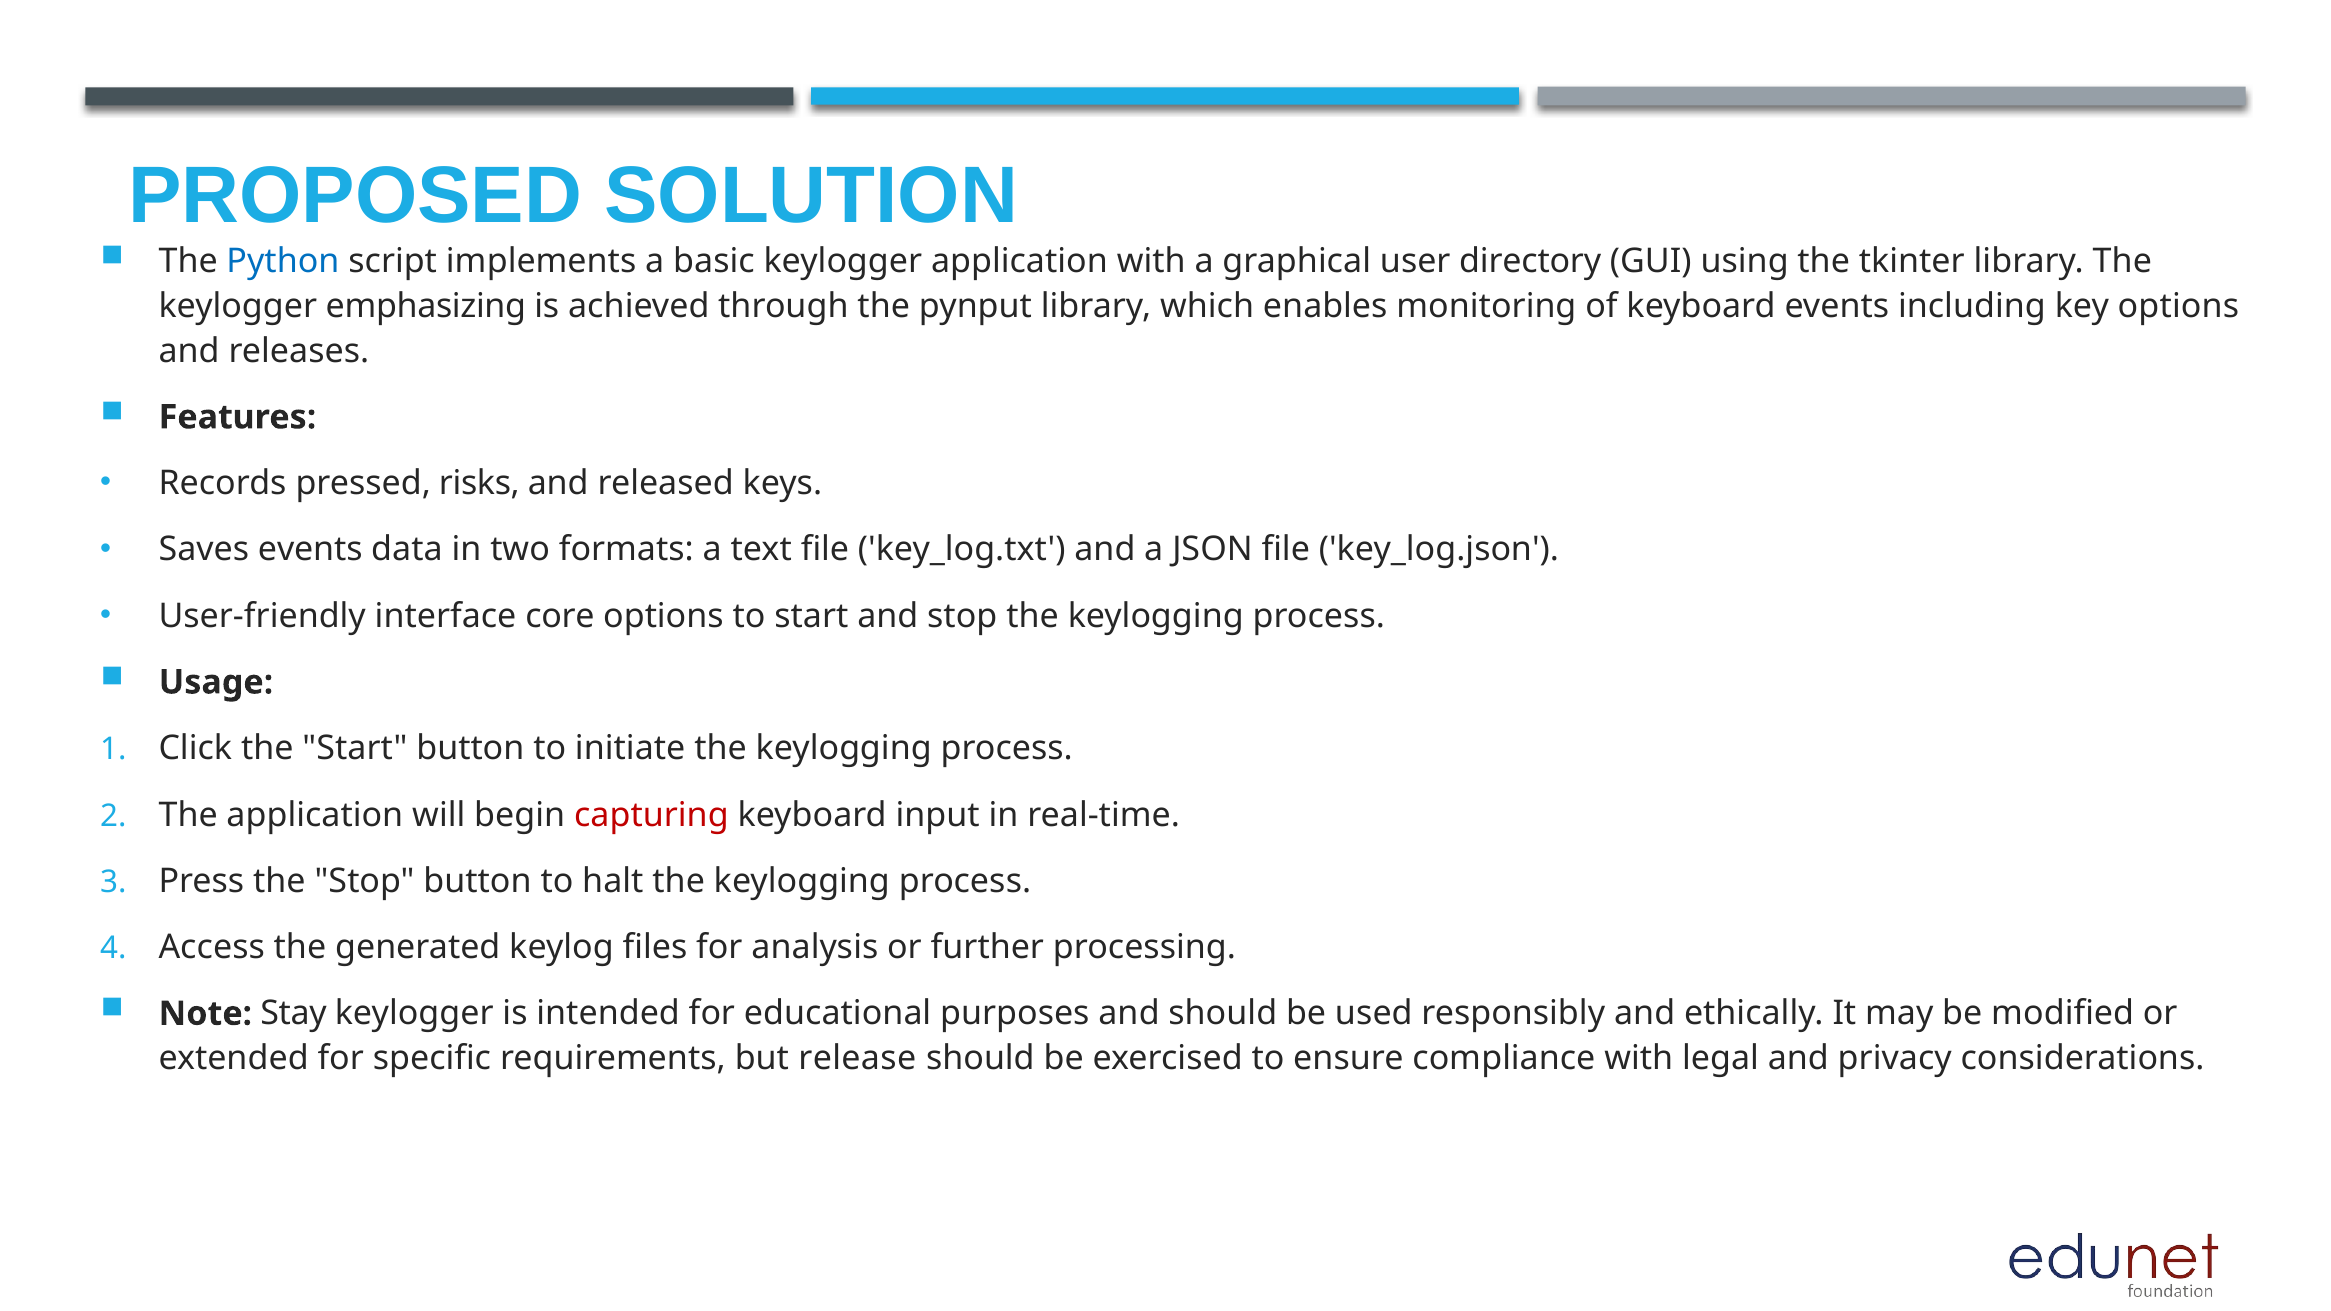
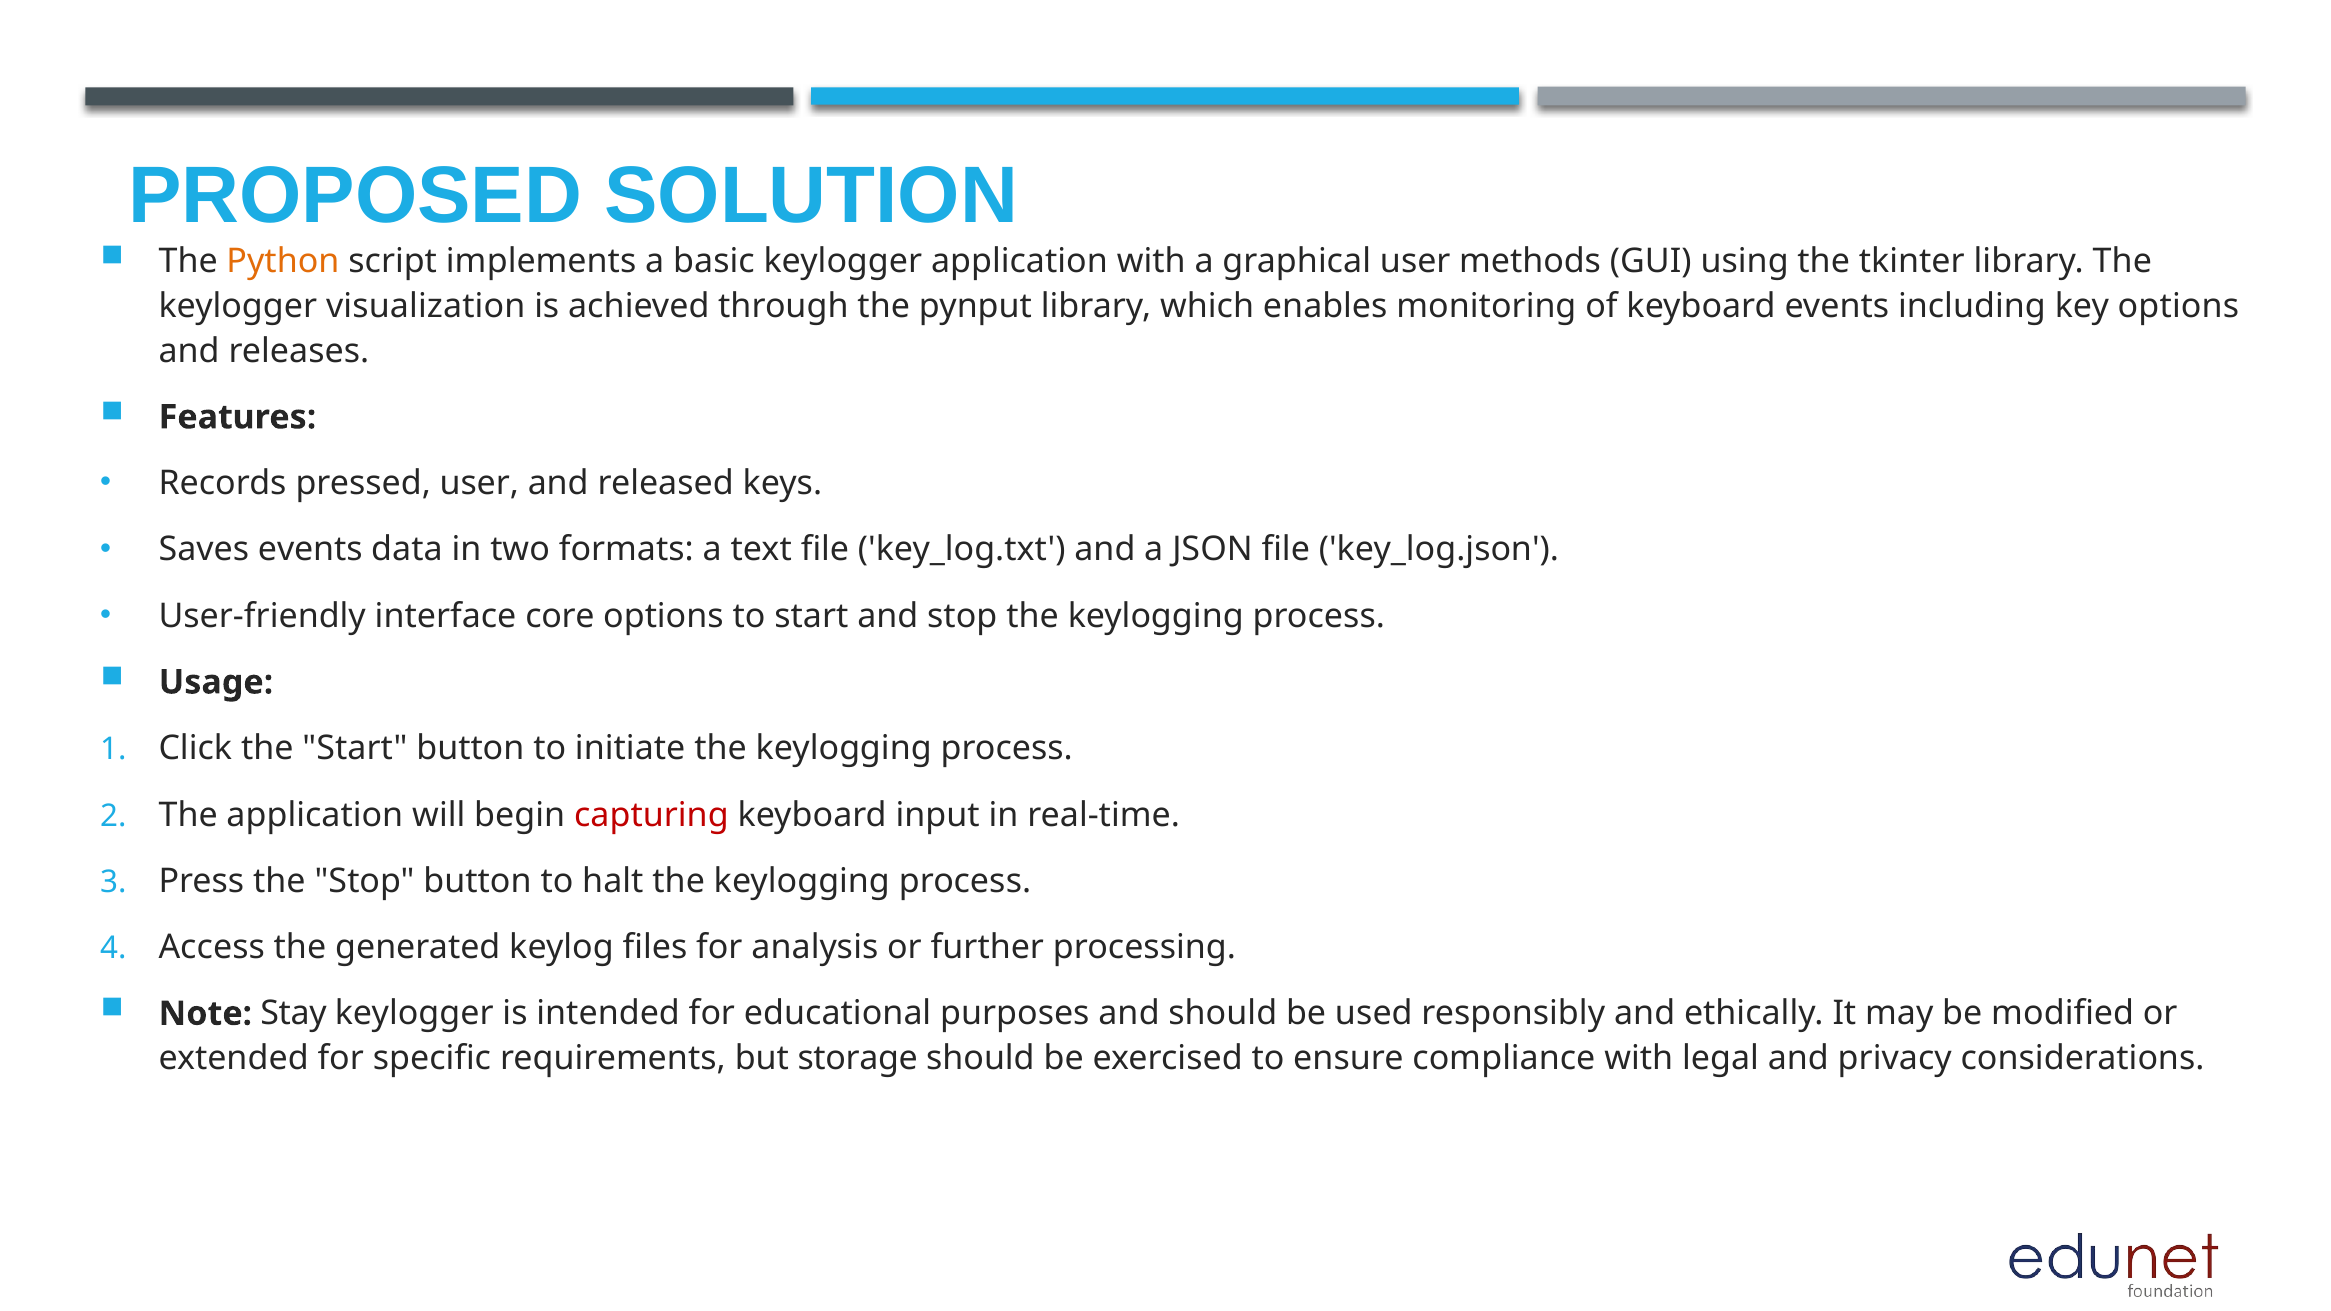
Python colour: blue -> orange
directory: directory -> methods
emphasizing: emphasizing -> visualization
pressed risks: risks -> user
release: release -> storage
